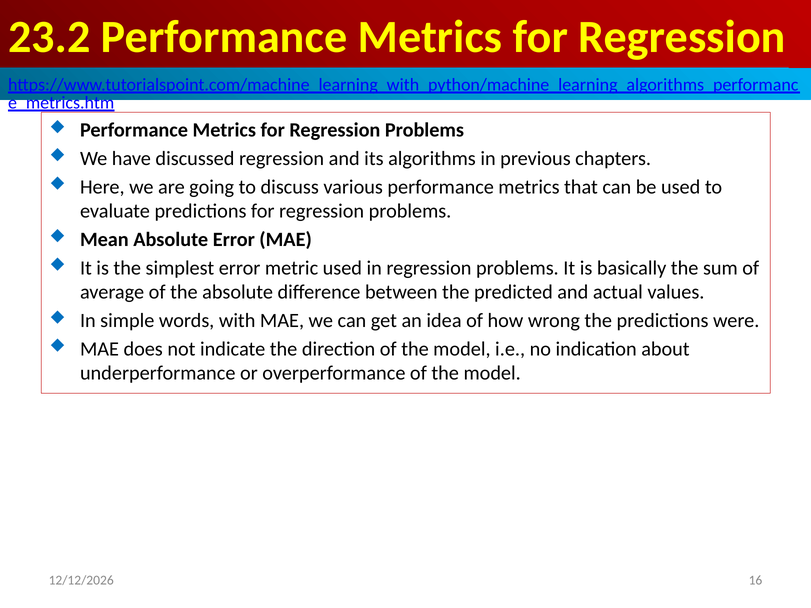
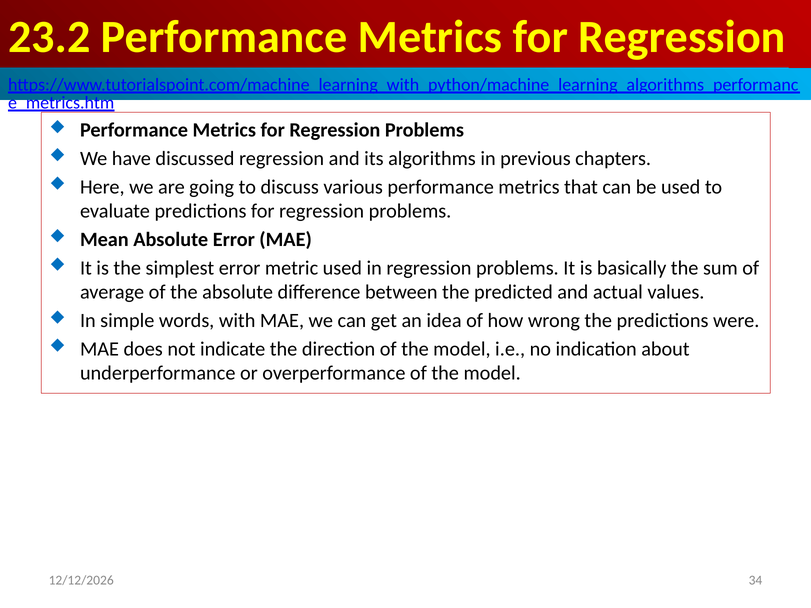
16: 16 -> 34
